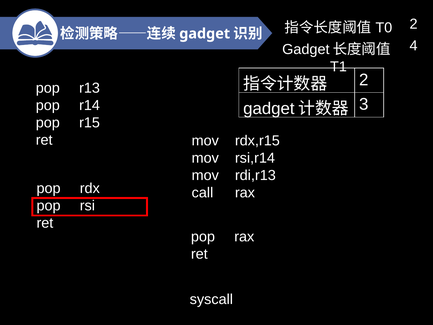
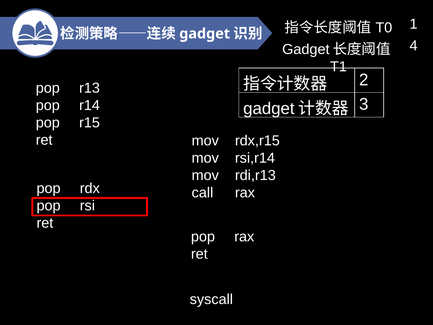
2 at (414, 24): 2 -> 1
